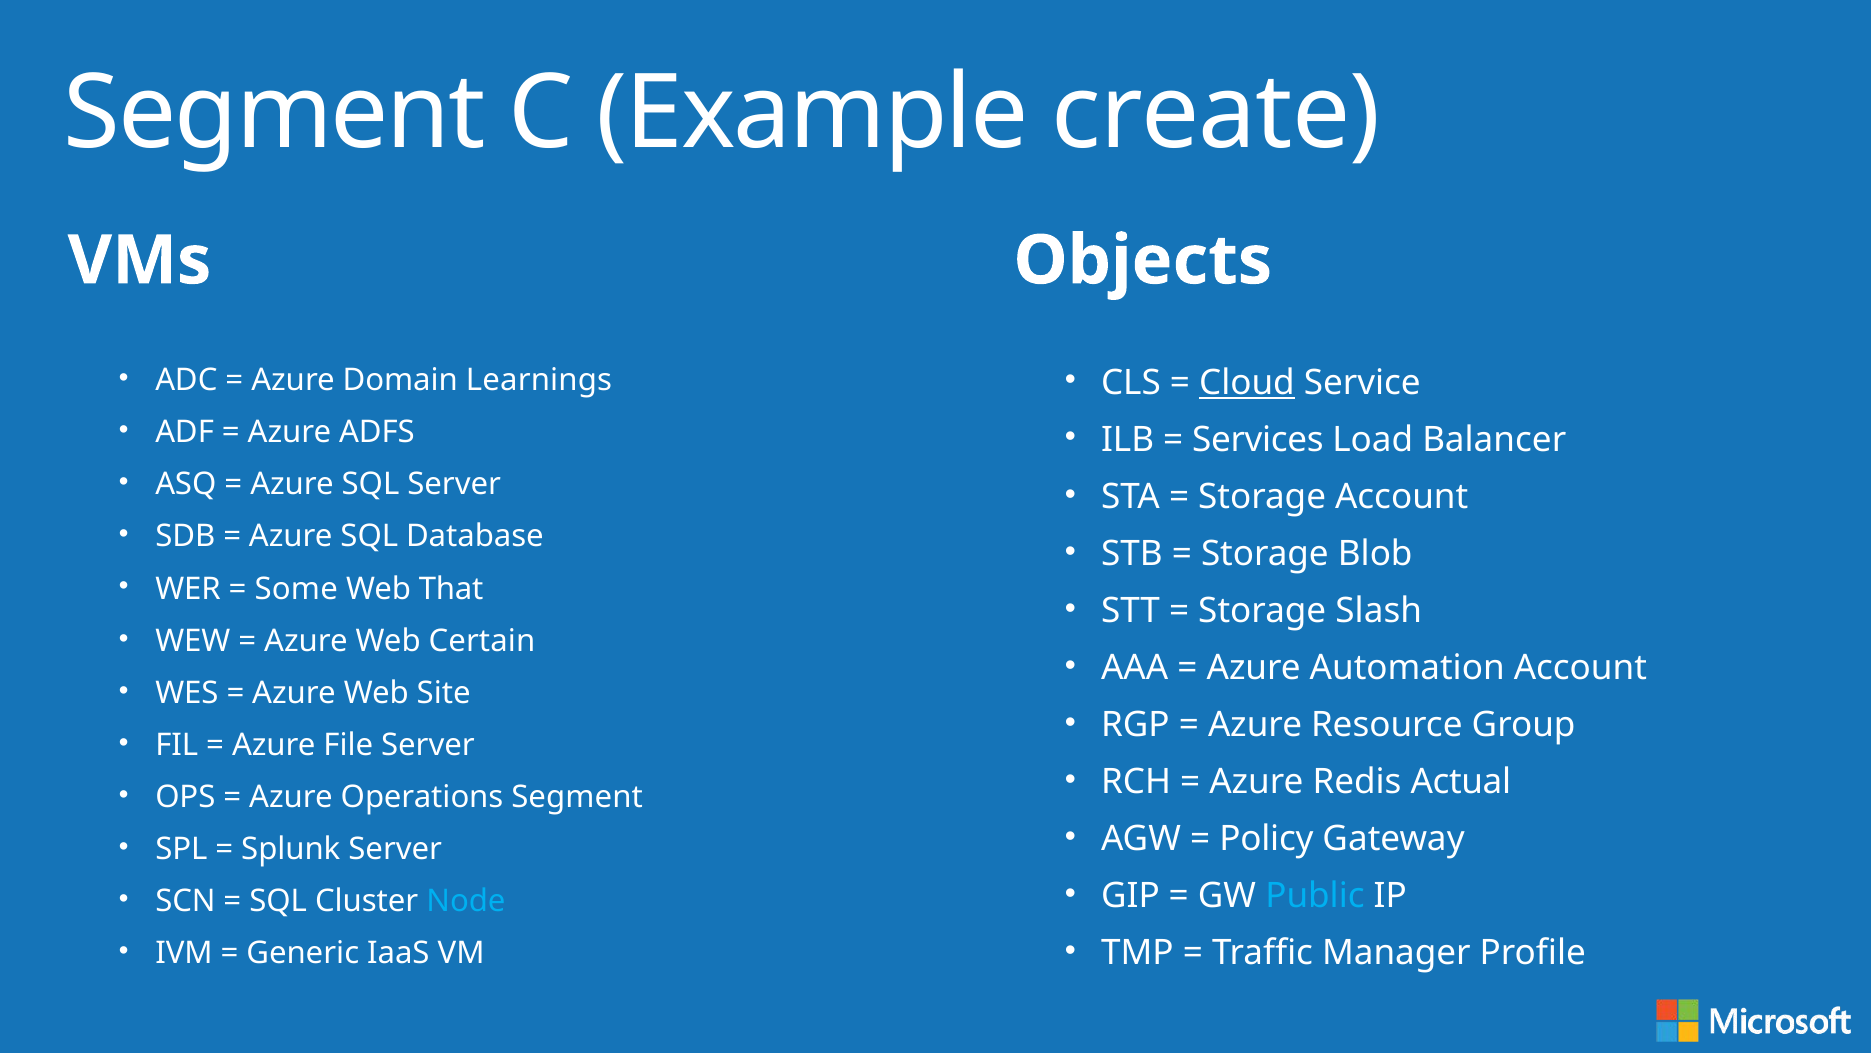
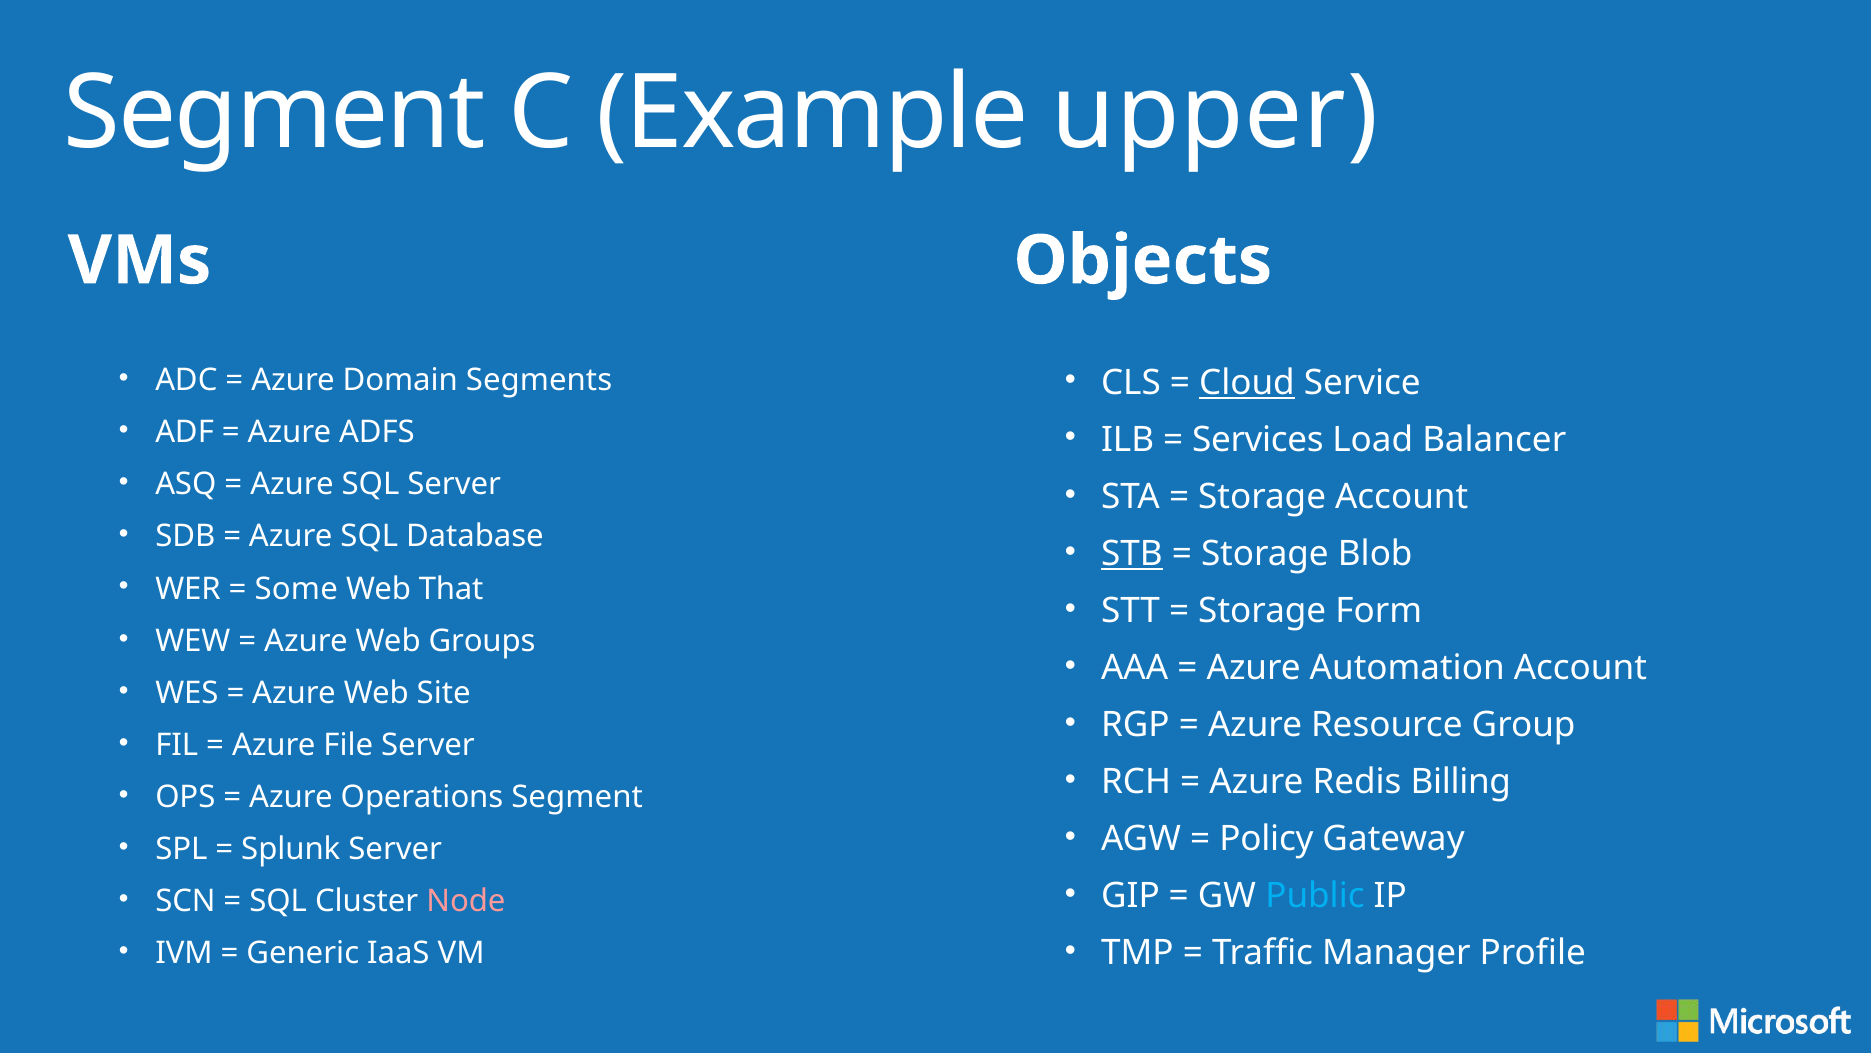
create: create -> upper
Learnings: Learnings -> Segments
STB underline: none -> present
Slash: Slash -> Form
Certain: Certain -> Groups
Actual: Actual -> Billing
Node colour: light blue -> pink
